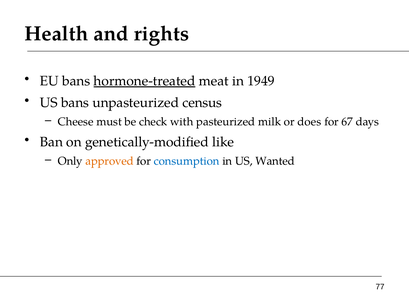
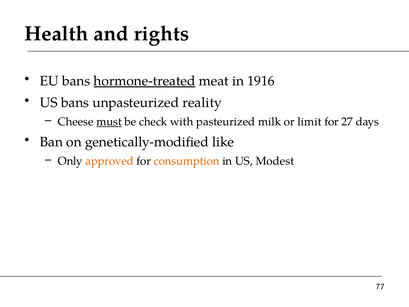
1949: 1949 -> 1916
census: census -> reality
must underline: none -> present
does: does -> limit
67: 67 -> 27
consumption colour: blue -> orange
Wanted: Wanted -> Modest
